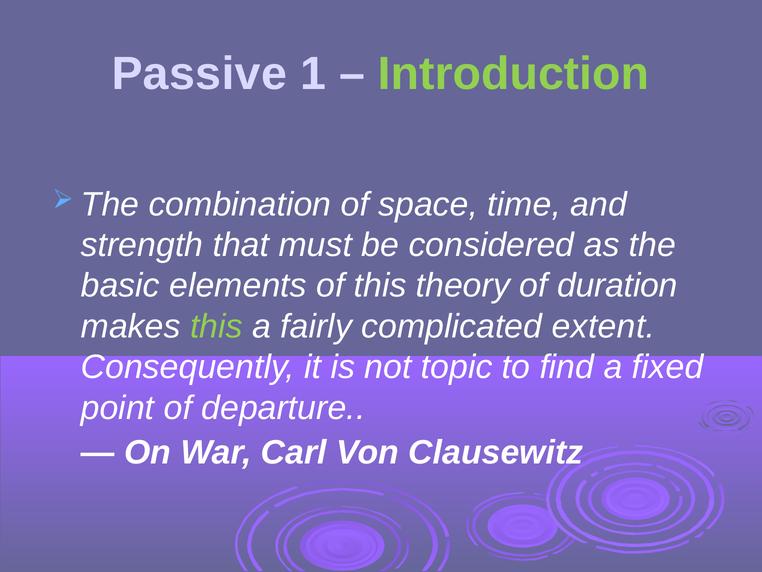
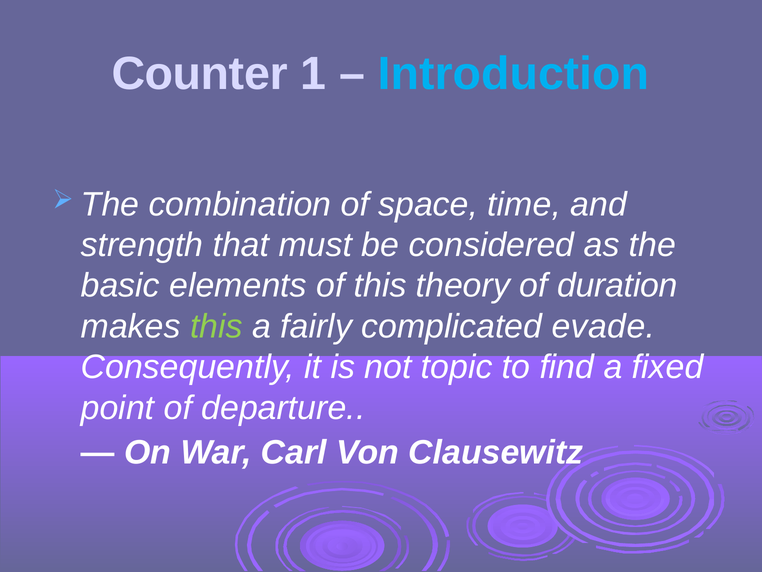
Passive: Passive -> Counter
Introduction colour: light green -> light blue
extent: extent -> evade
